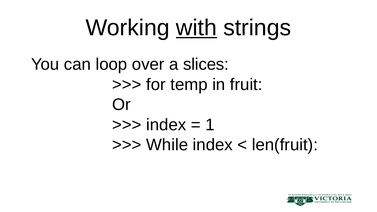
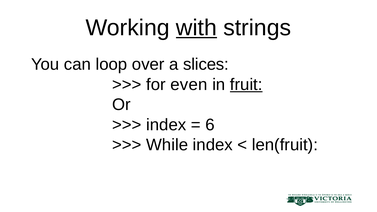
temp: temp -> even
fruit underline: none -> present
1: 1 -> 6
